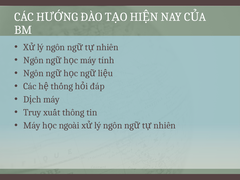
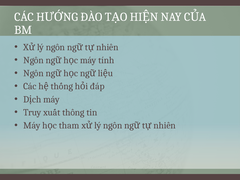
ngoài: ngoài -> tham
